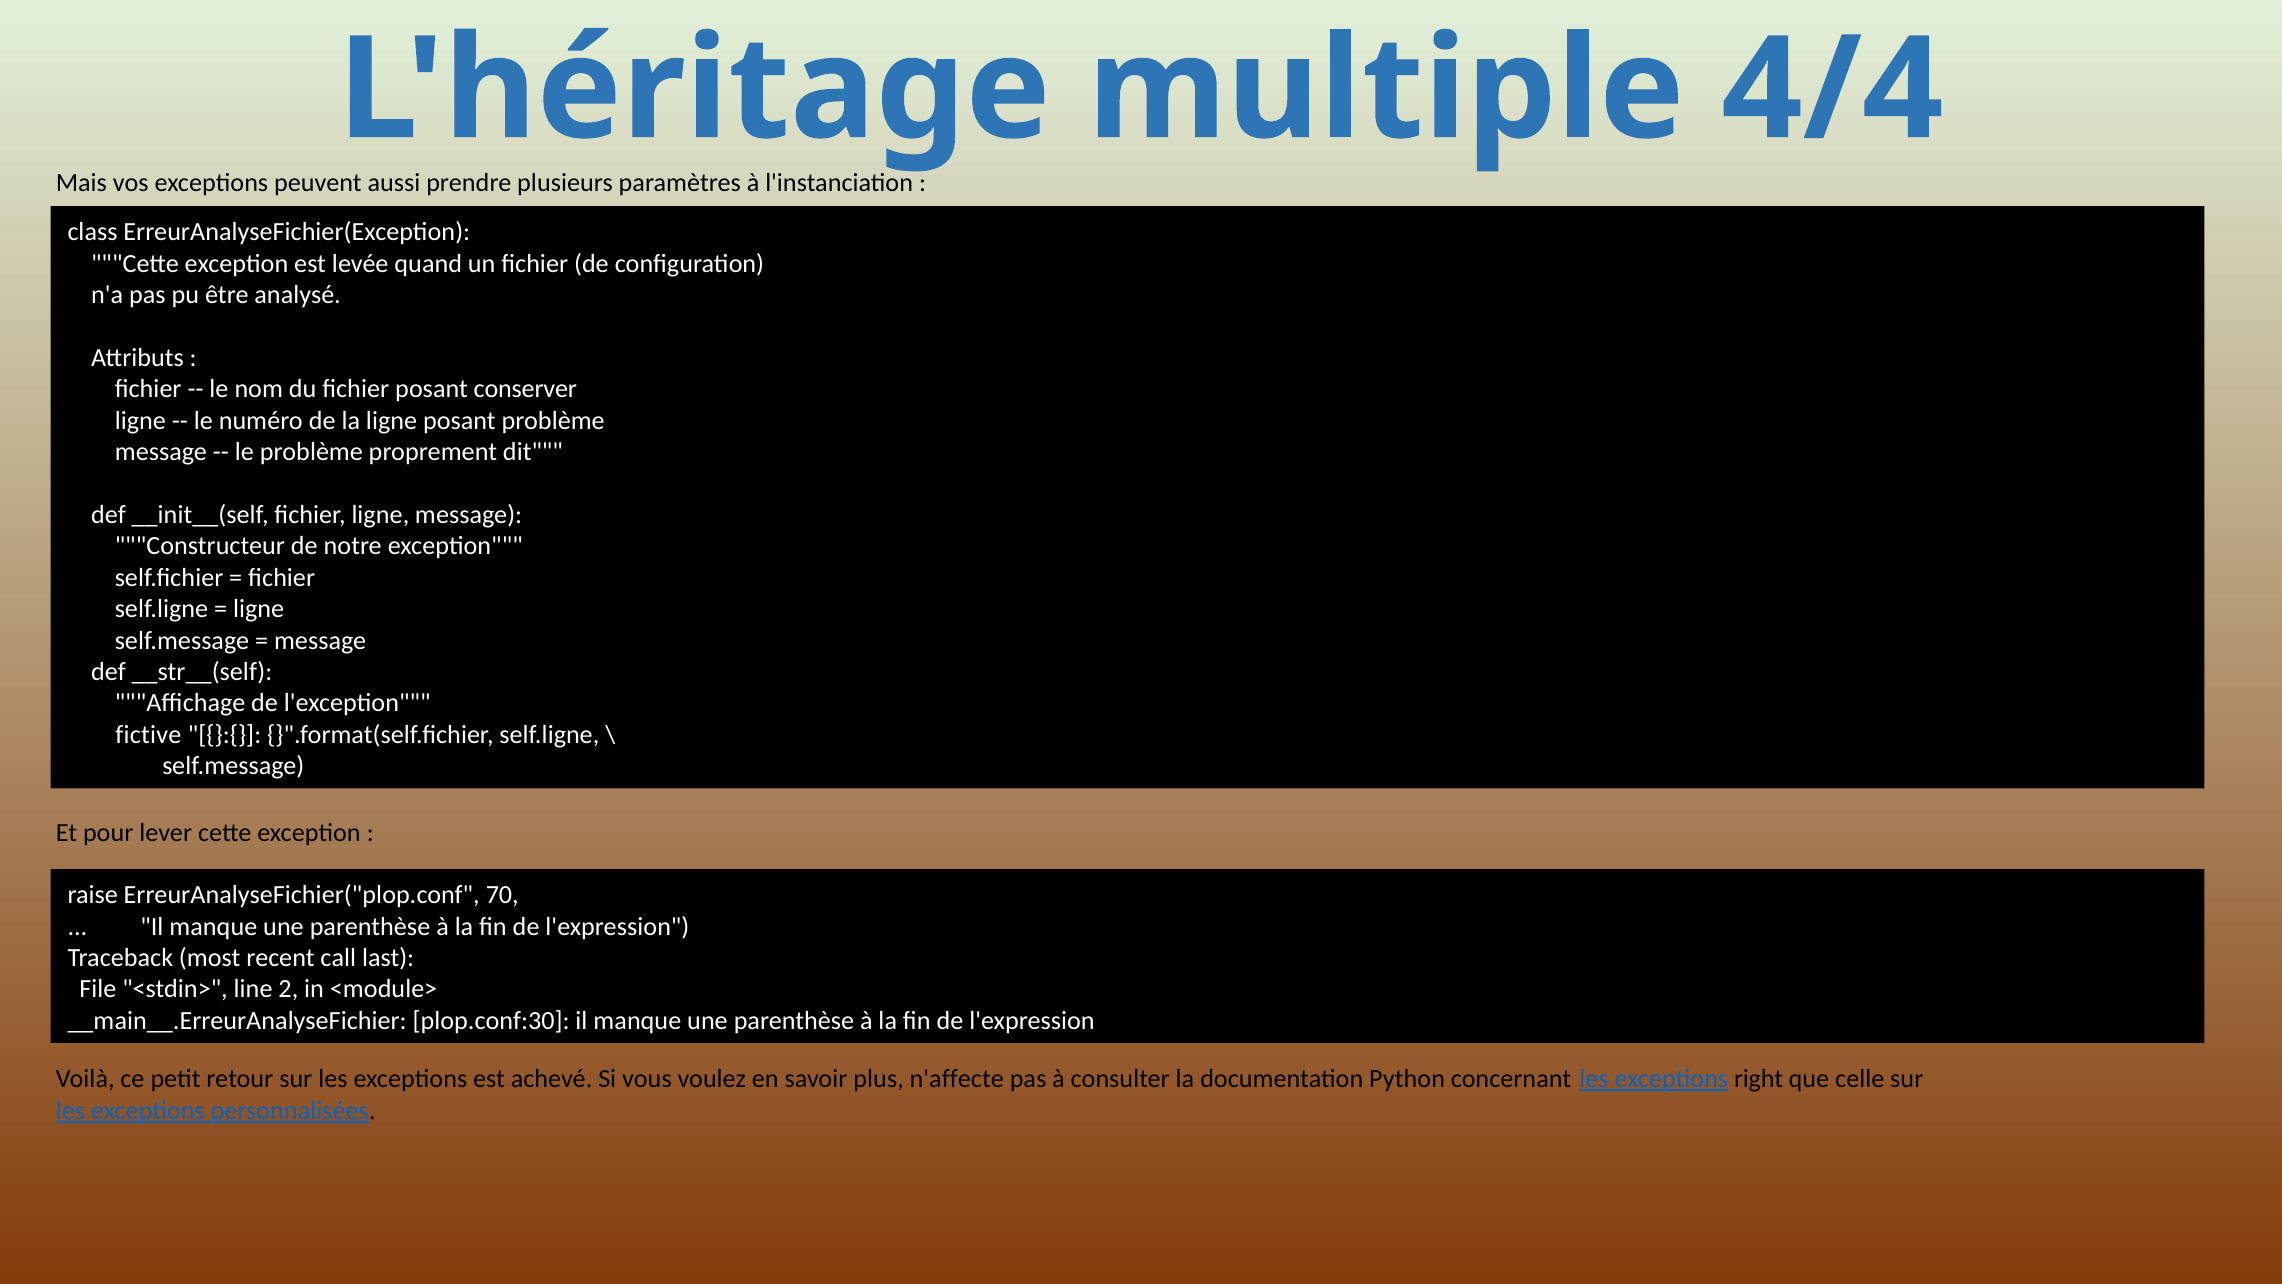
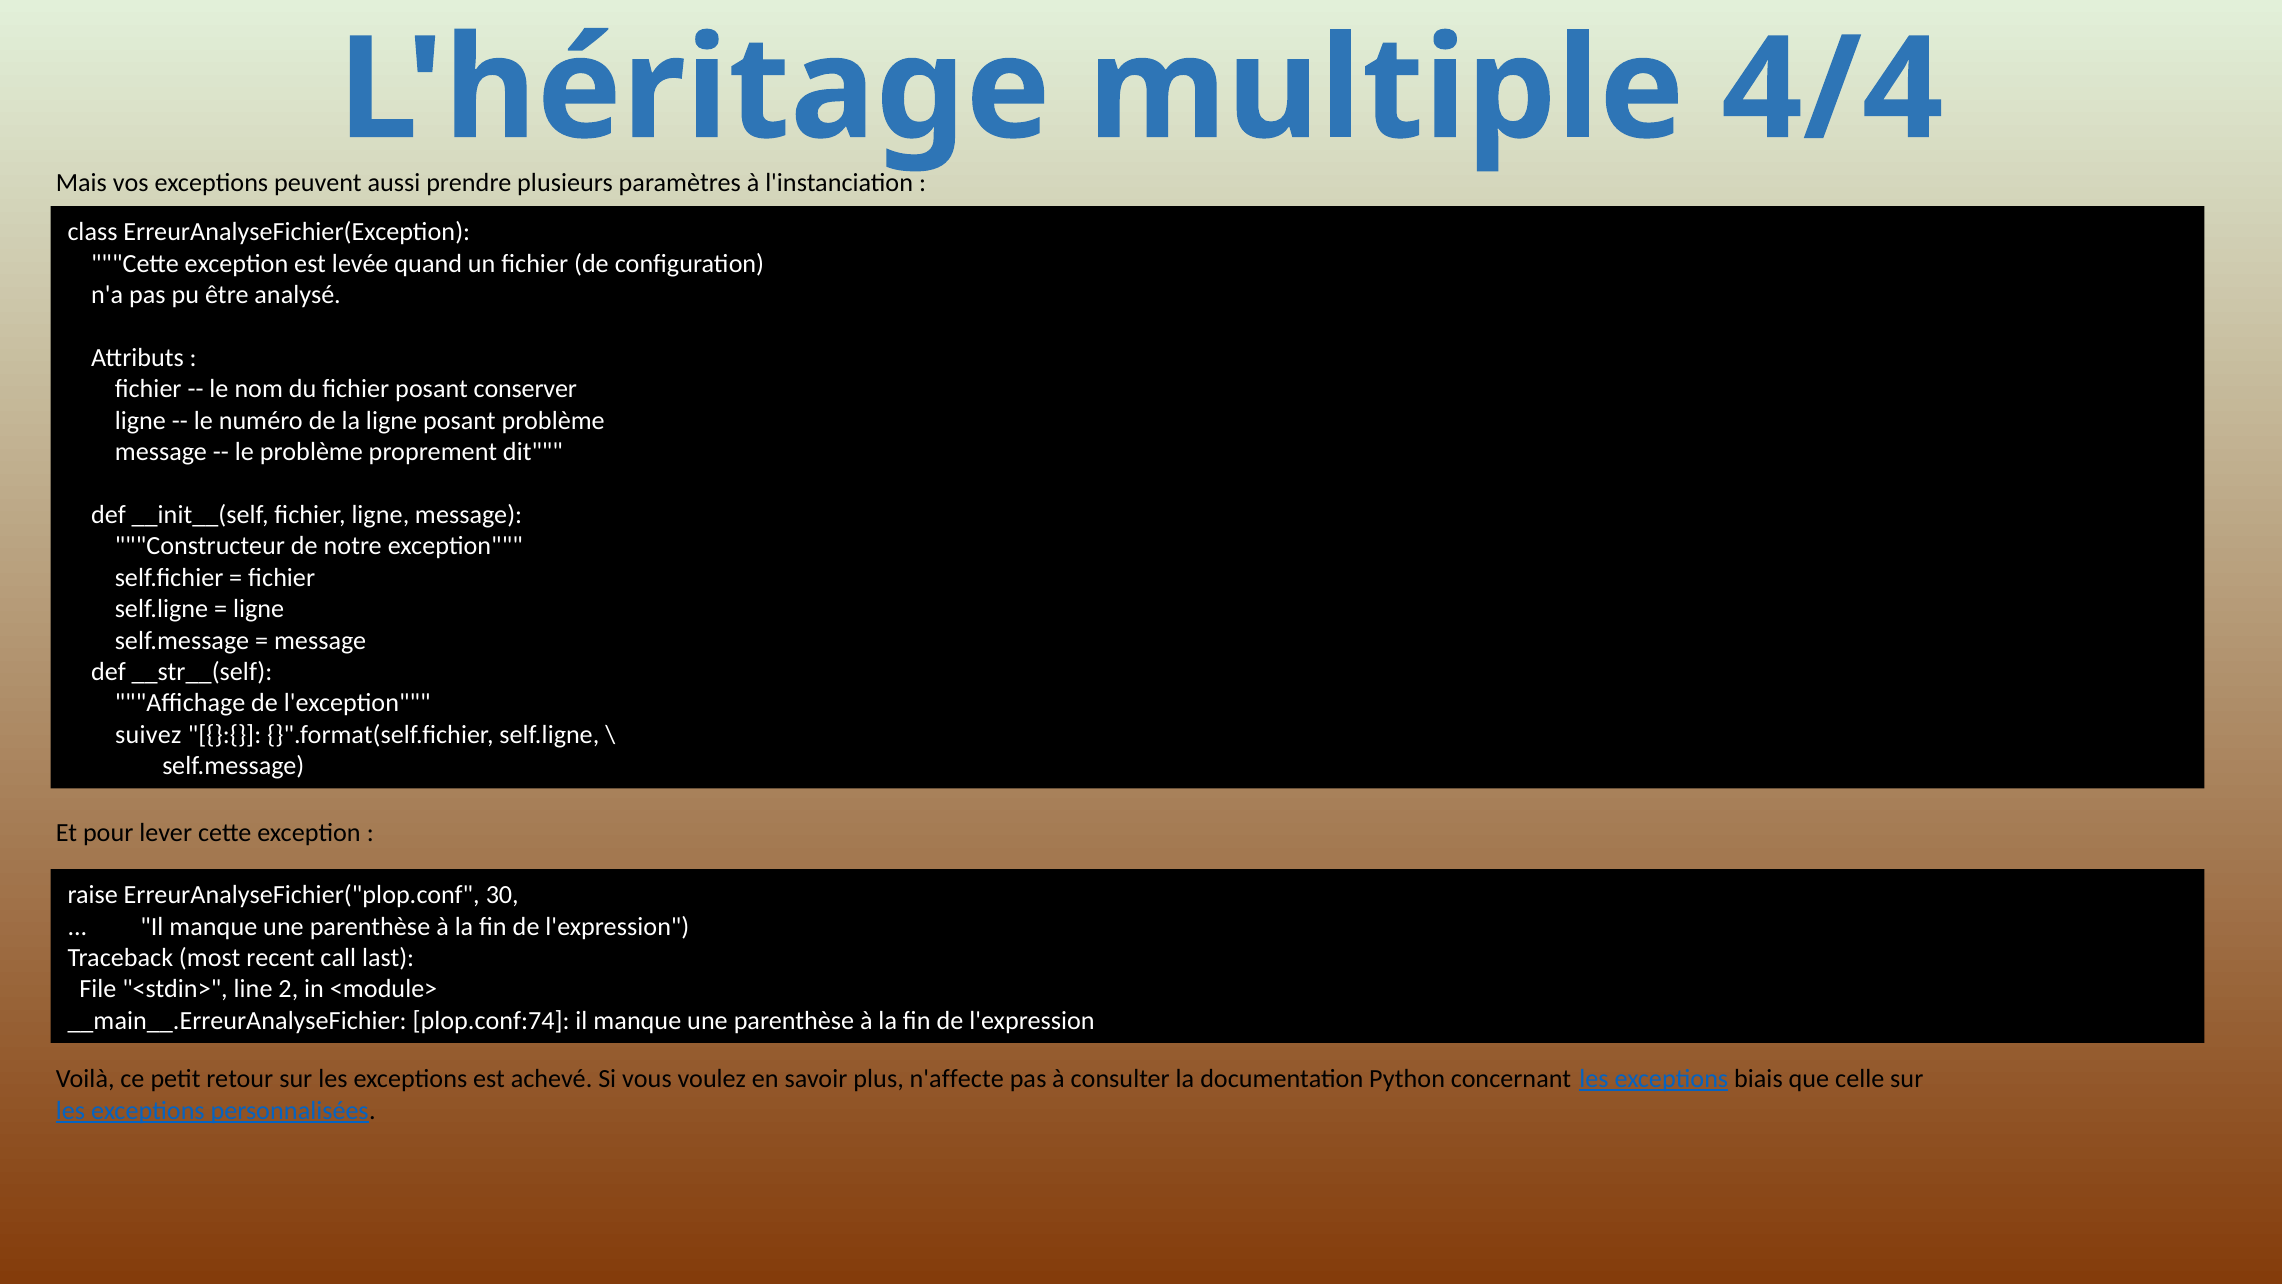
fictive: fictive -> suivez
70: 70 -> 30
plop.conf:30: plop.conf:30 -> plop.conf:74
right: right -> biais
